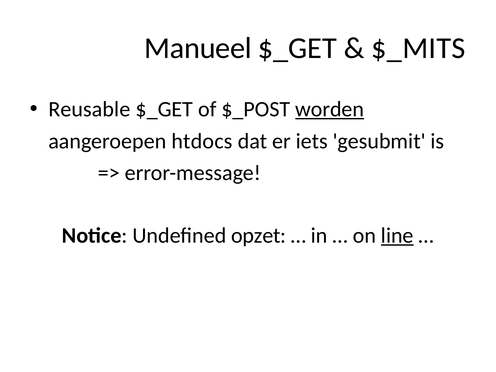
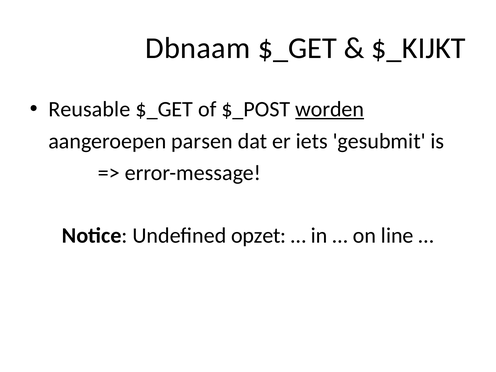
Manueel: Manueel -> Dbnaam
$_MITS: $_MITS -> $_KIJKT
htdocs: htdocs -> parsen
line underline: present -> none
